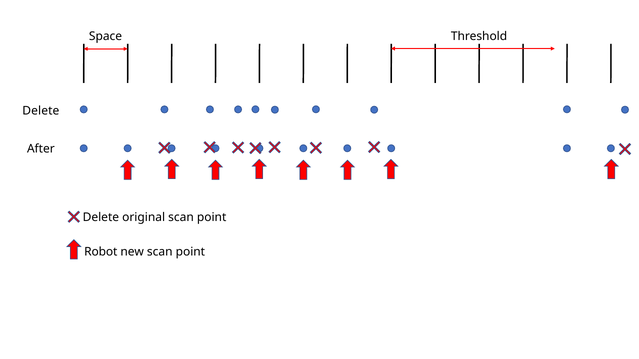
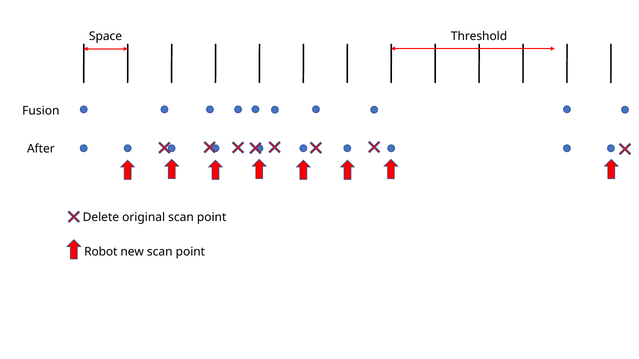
Delete at (41, 111): Delete -> Fusion
